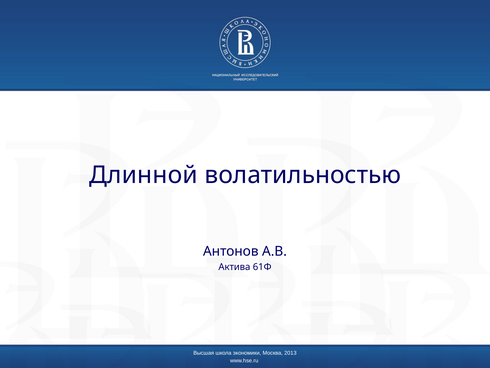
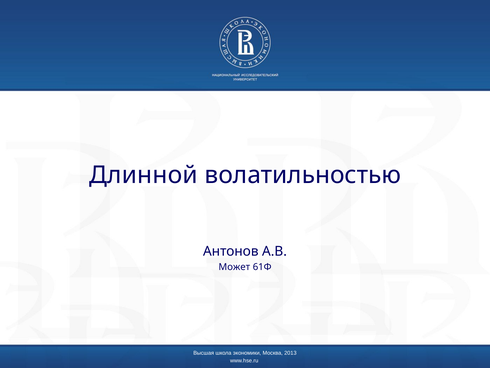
Актива: Актива -> Может
